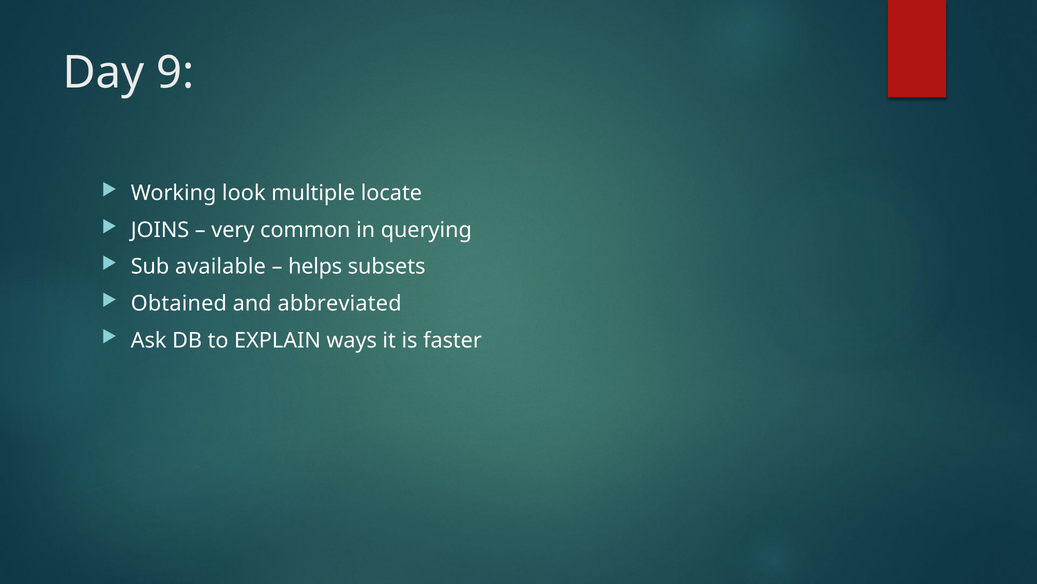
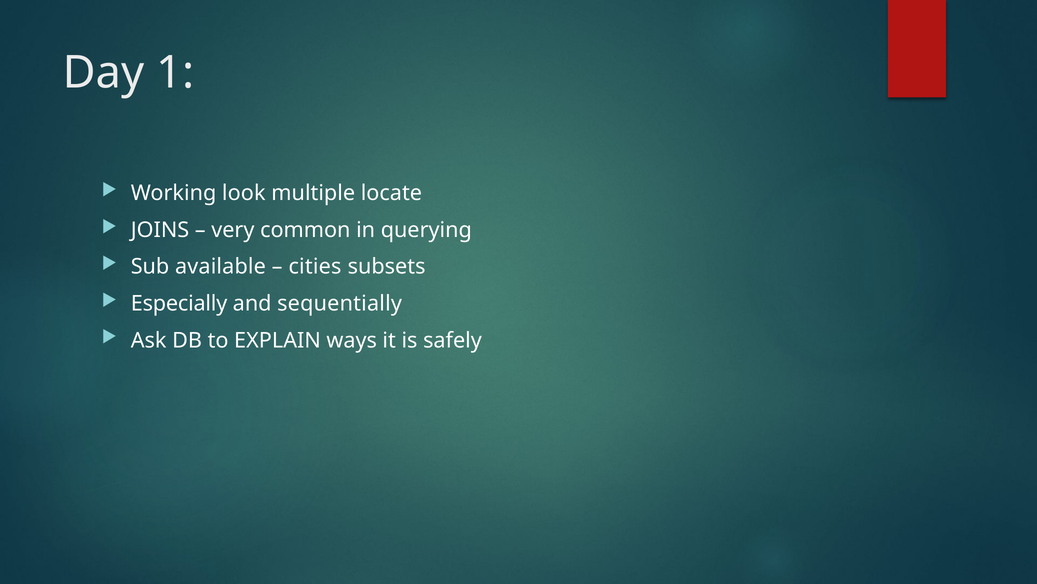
9: 9 -> 1
helps: helps -> cities
Obtained: Obtained -> Especially
abbreviated: abbreviated -> sequentially
faster: faster -> safely
